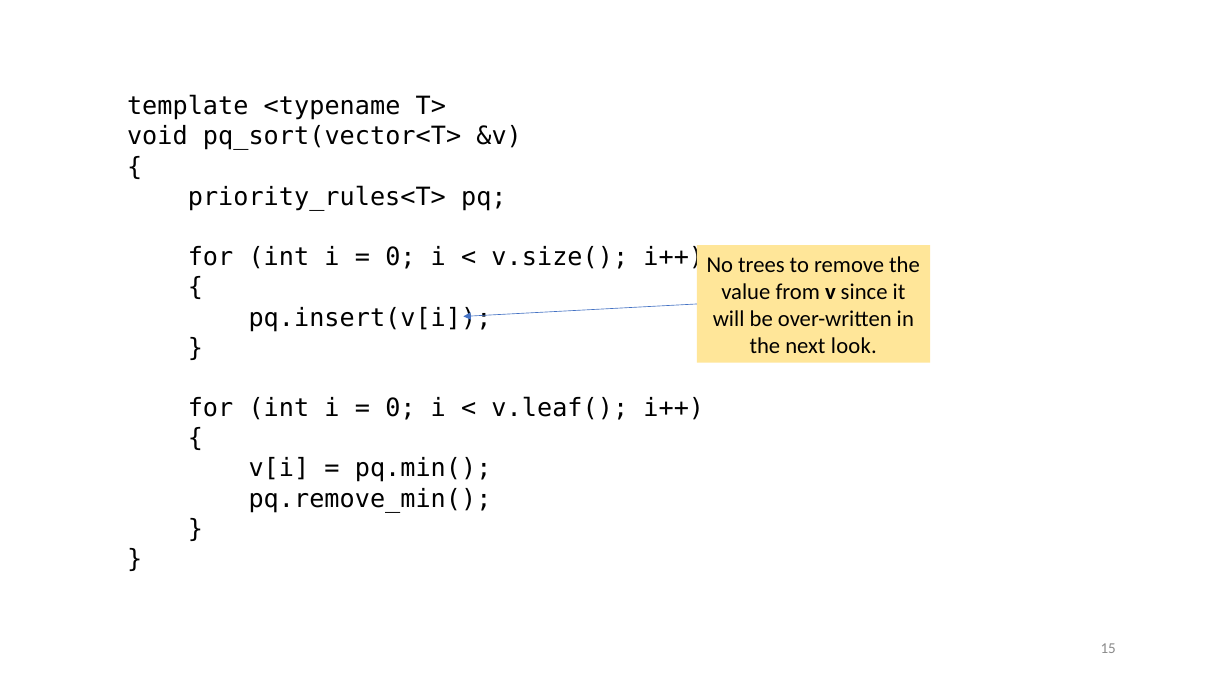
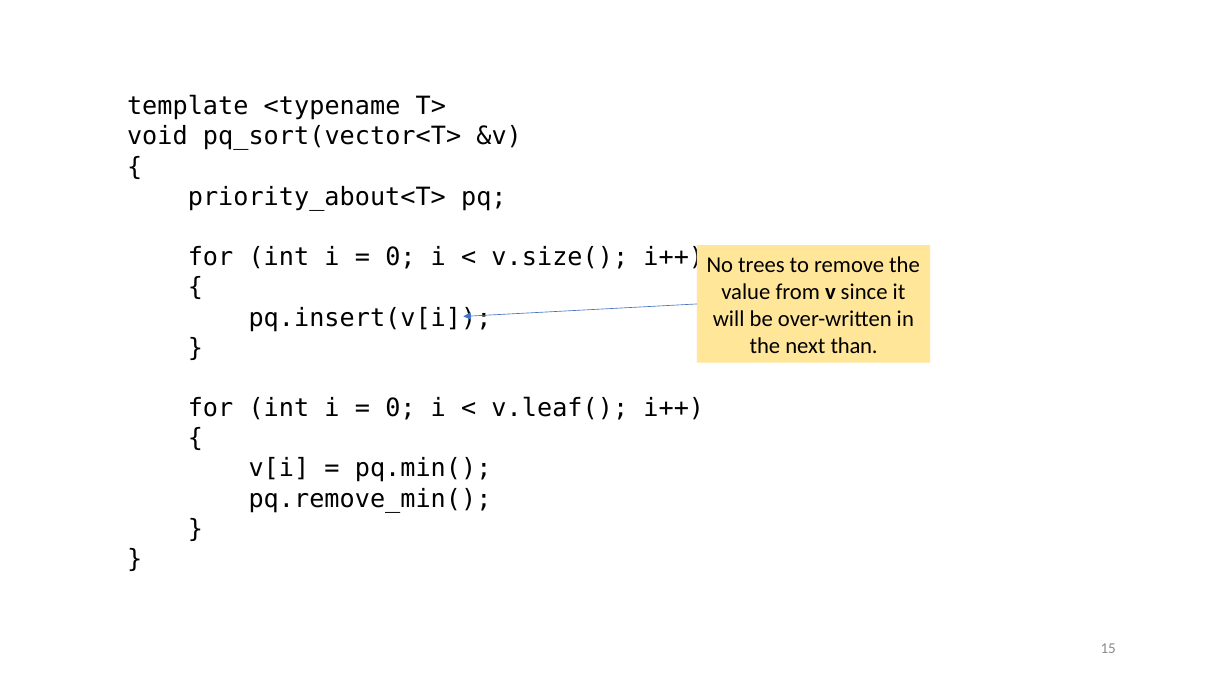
priority_rules<T>: priority_rules<T> -> priority_about<T>
look: look -> than
